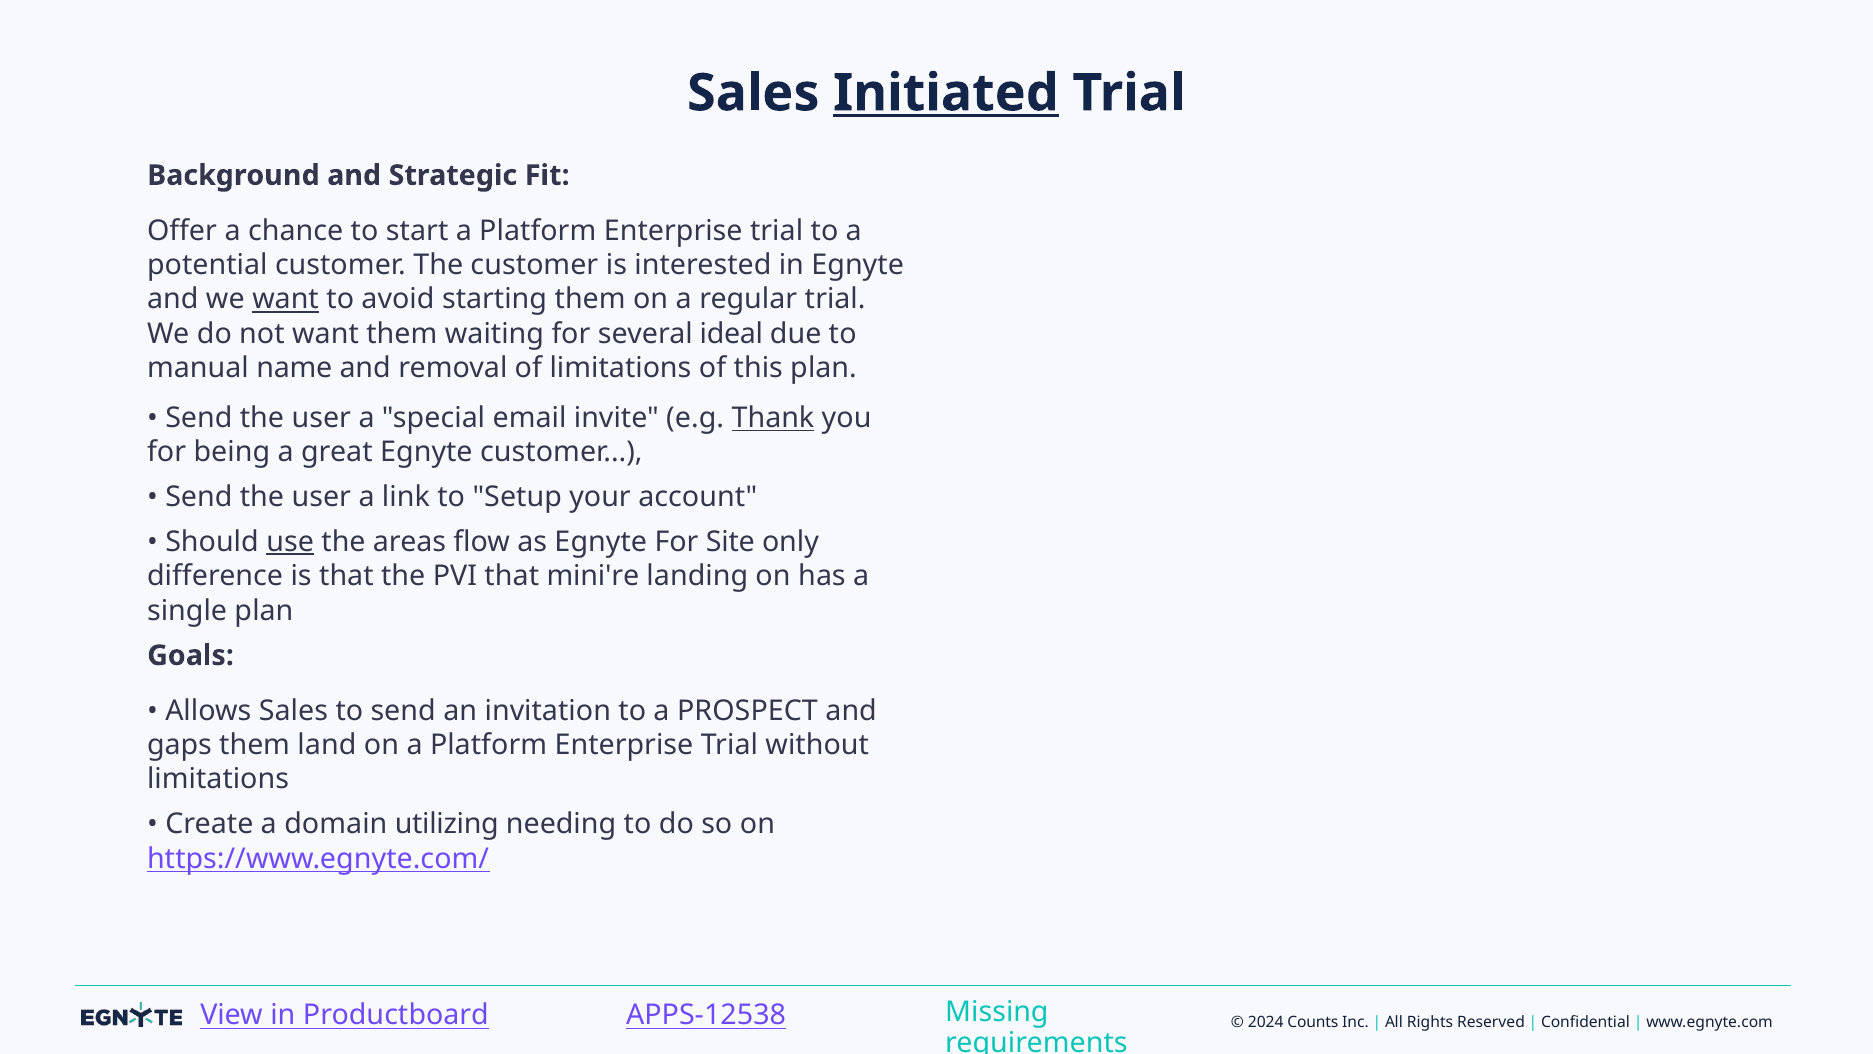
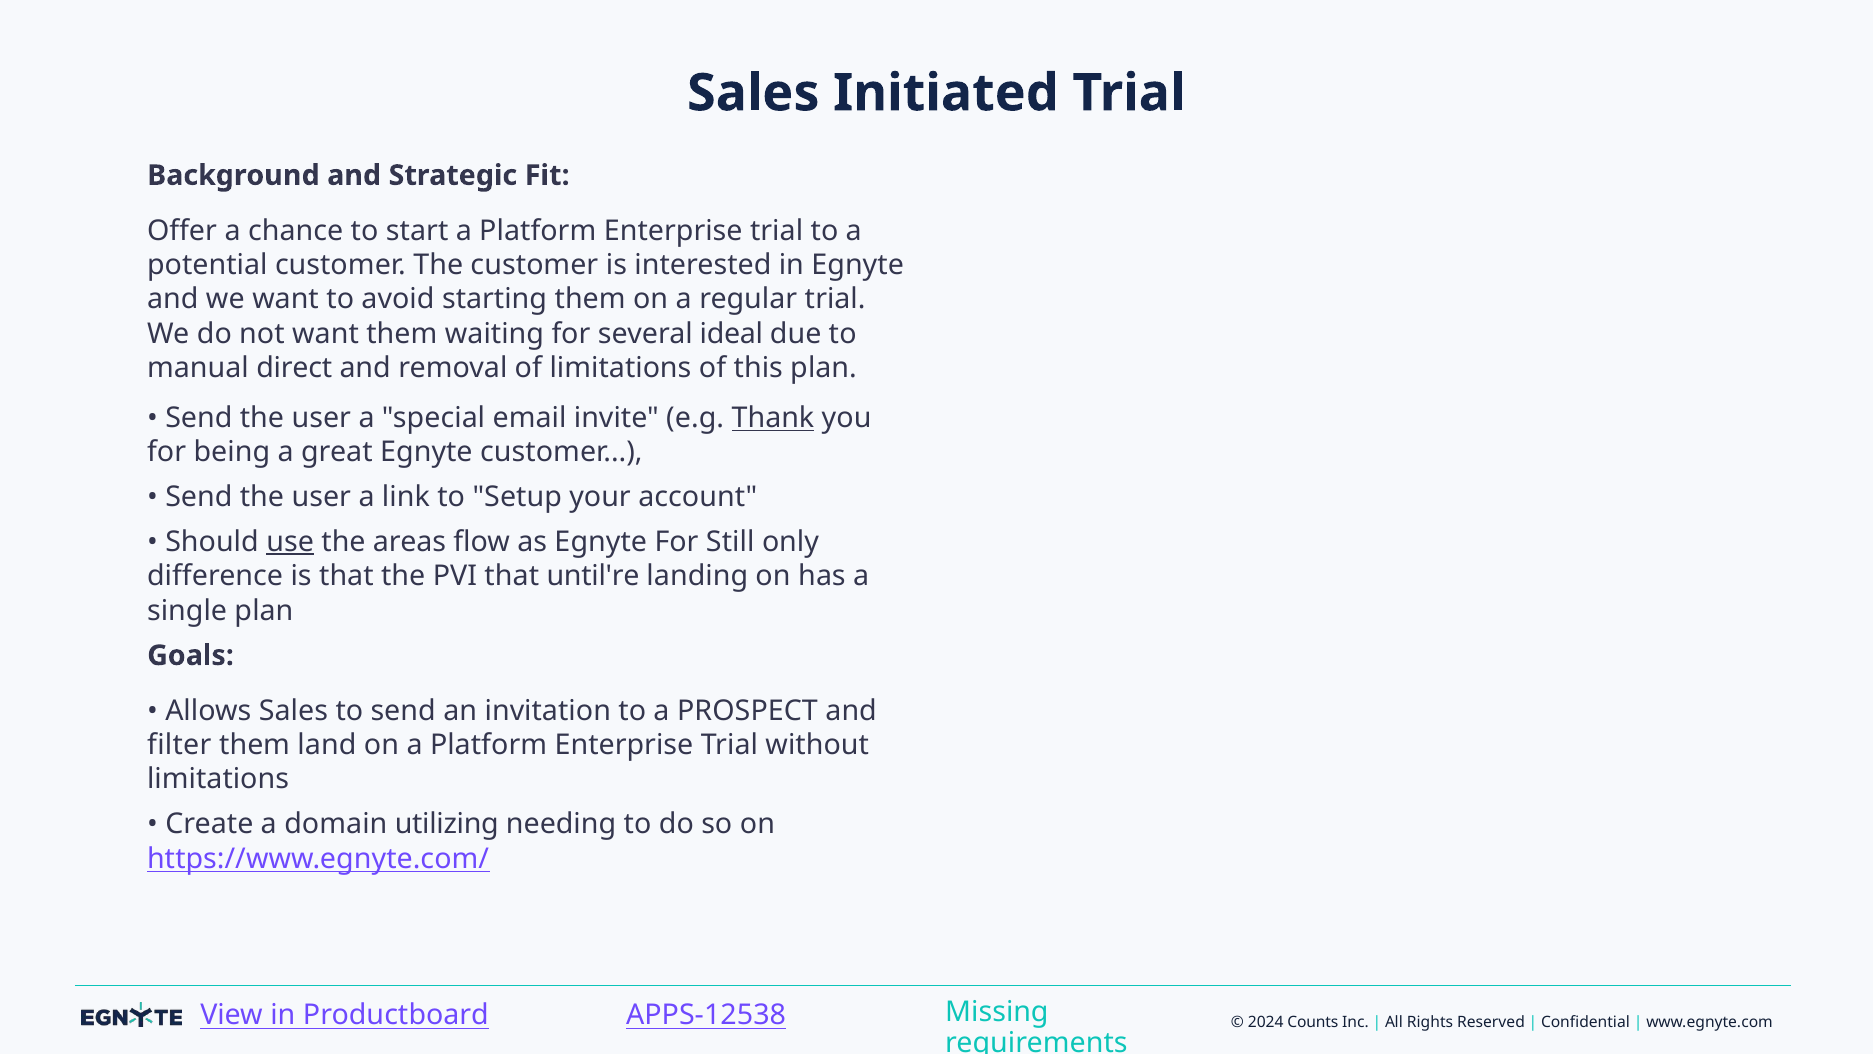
Initiated underline: present -> none
want at (286, 299) underline: present -> none
name: name -> direct
Site: Site -> Still
mini're: mini're -> until're
gaps: gaps -> filter
